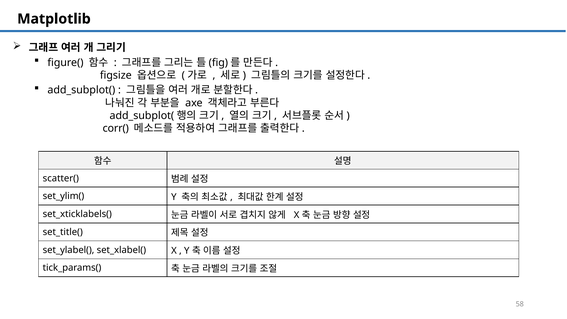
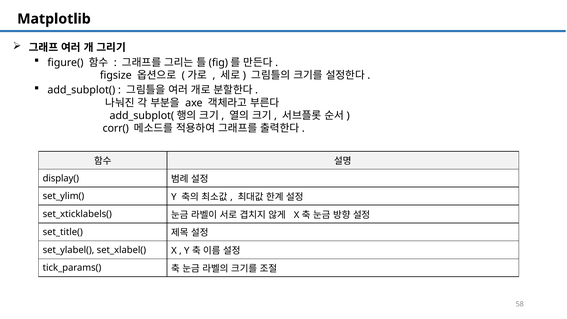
scatter(: scatter( -> display(
